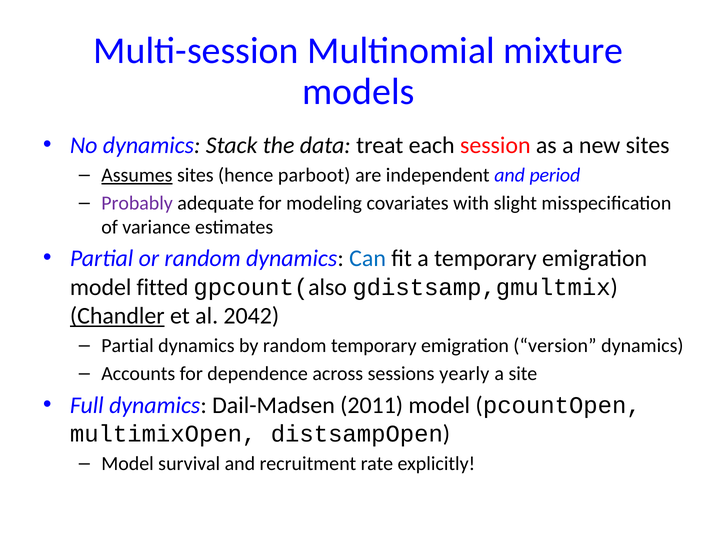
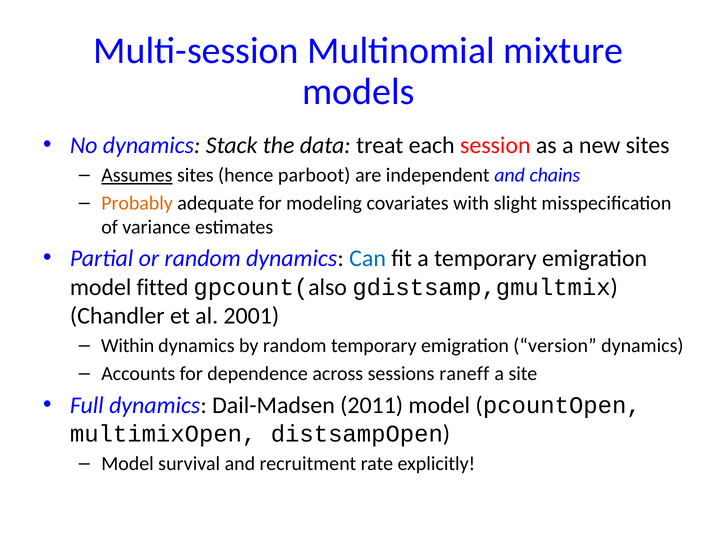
period: period -> chains
Probably colour: purple -> orange
Chandler underline: present -> none
2042: 2042 -> 2001
Partial at (127, 346): Partial -> Within
yearly: yearly -> raneff
